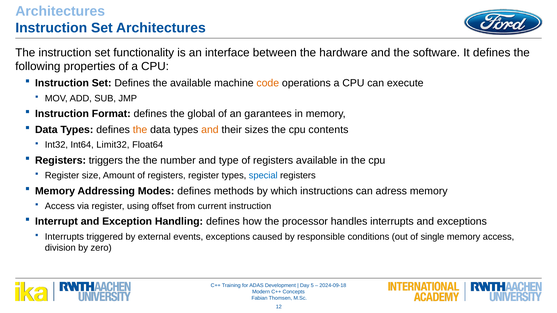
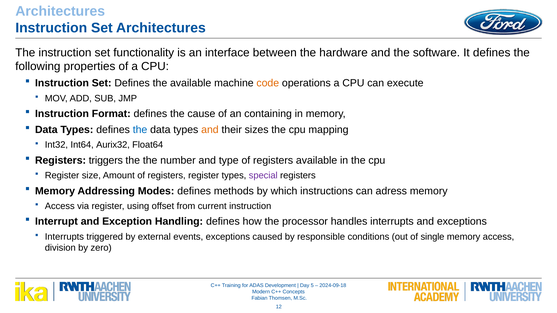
global: global -> cause
garantees: garantees -> containing
the at (140, 130) colour: orange -> blue
contents: contents -> mapping
Limit32: Limit32 -> Aurix32
special colour: blue -> purple
